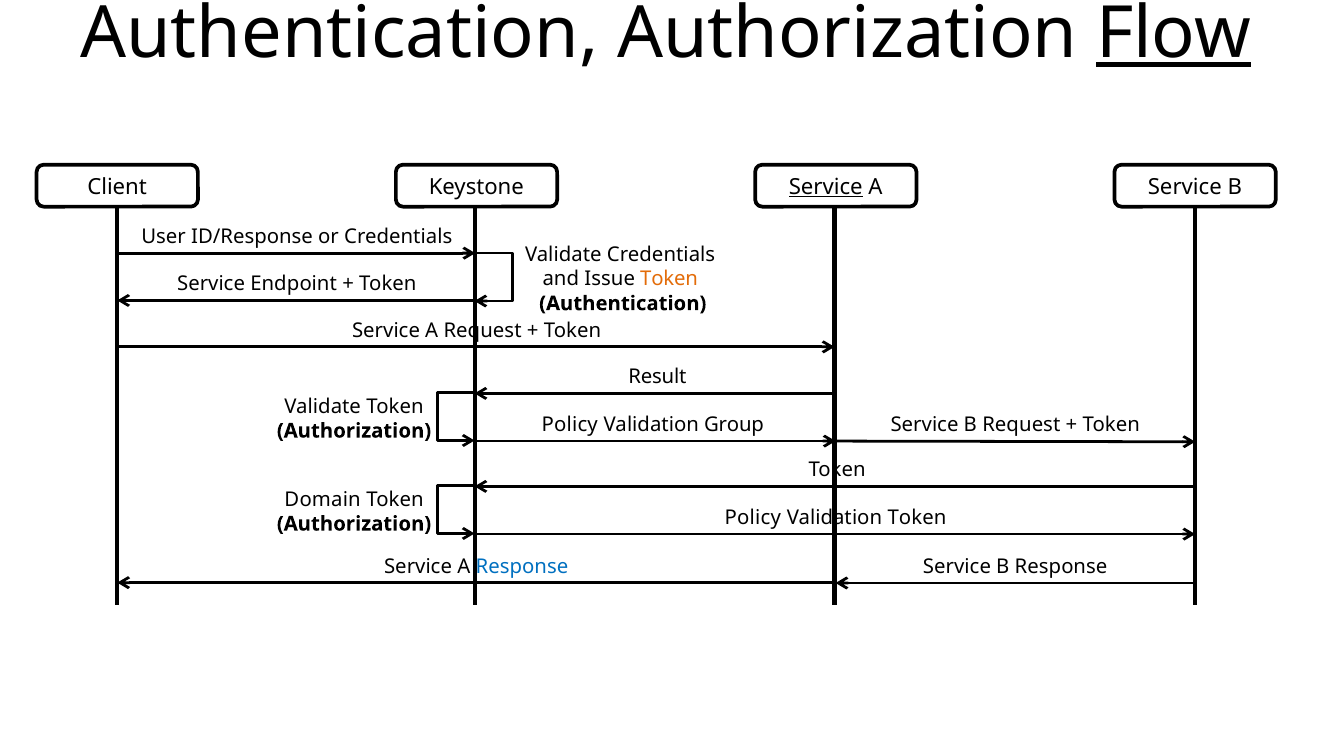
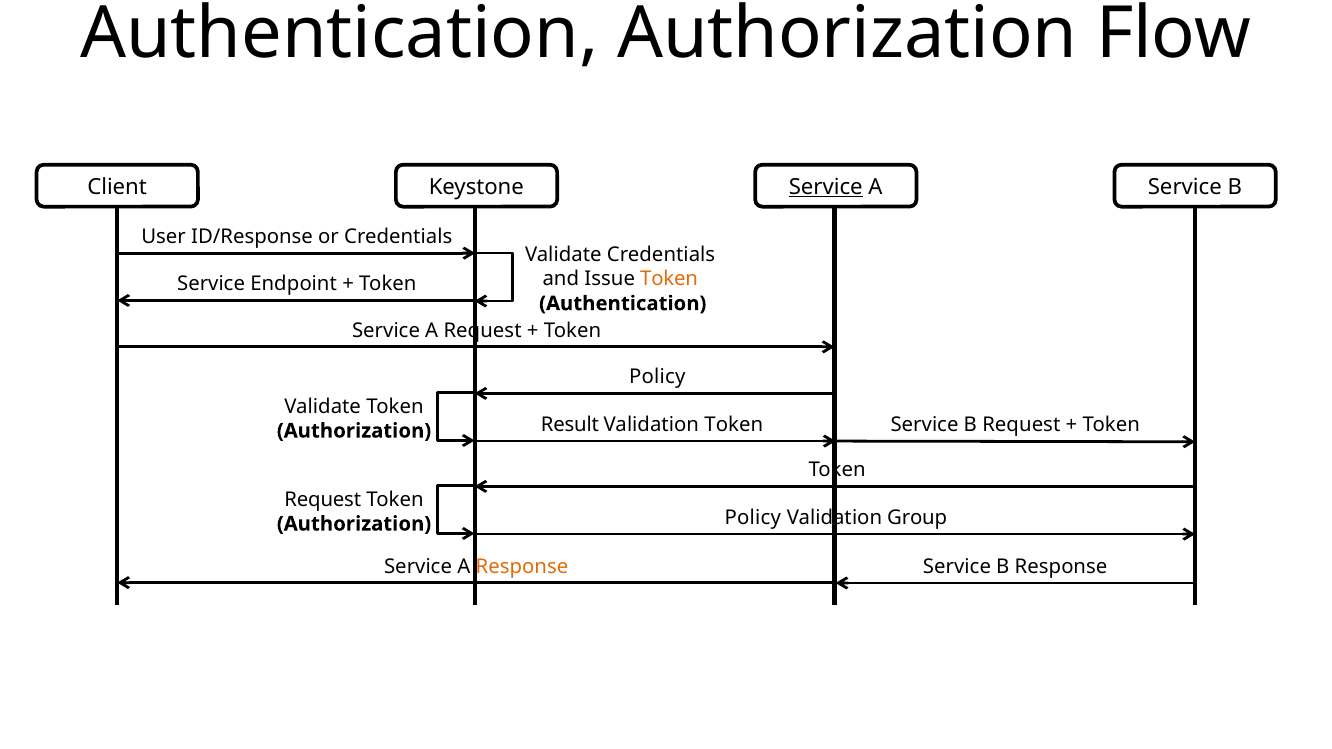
Flow underline: present -> none
Result at (657, 377): Result -> Policy
Policy at (570, 425): Policy -> Result
Validation Group: Group -> Token
Domain at (323, 500): Domain -> Request
Validation Token: Token -> Group
Response at (522, 567) colour: blue -> orange
